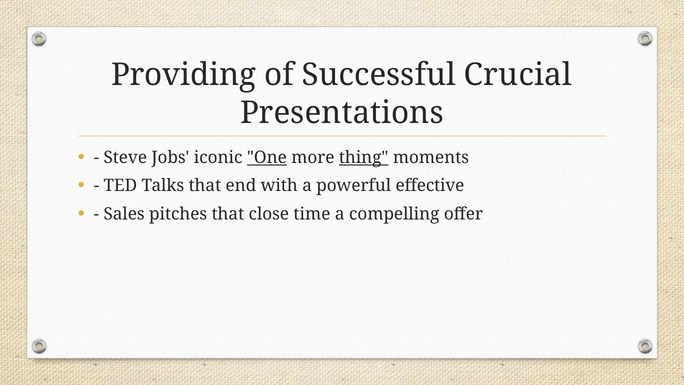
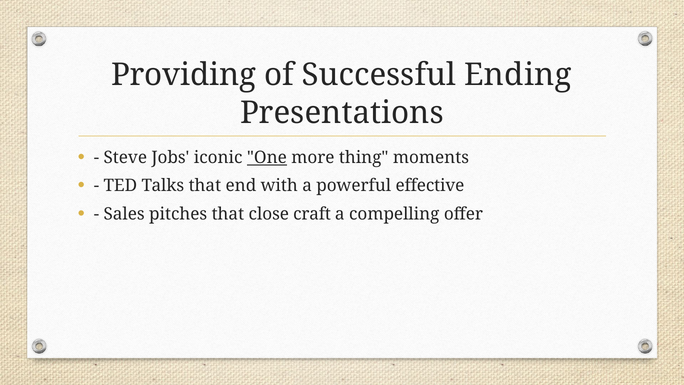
Crucial: Crucial -> Ending
thing underline: present -> none
time: time -> craft
